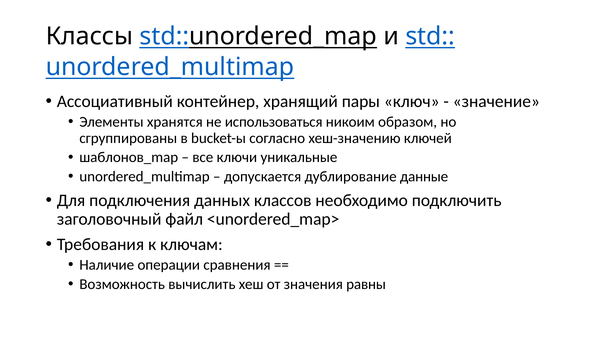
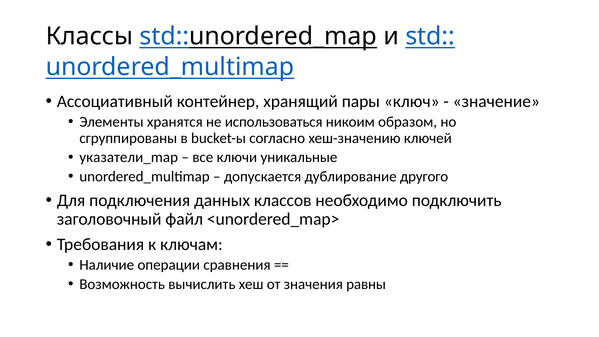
шаблонов_map: шаблонов_map -> указатели_map
данные: данные -> другого
